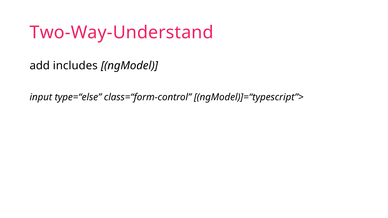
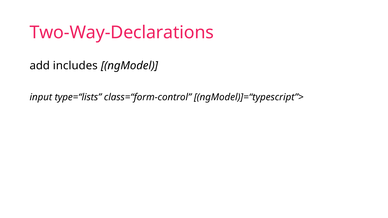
Two-Way-Understand: Two-Way-Understand -> Two-Way-Declarations
type=“else: type=“else -> type=“lists
